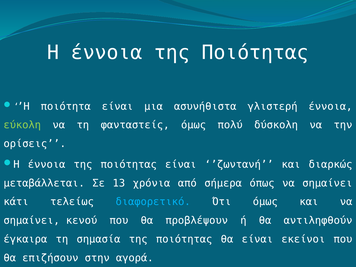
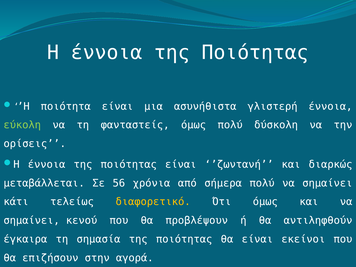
13: 13 -> 56
σήμερα όπως: όπως -> πολύ
διαφορετικό colour: light blue -> yellow
